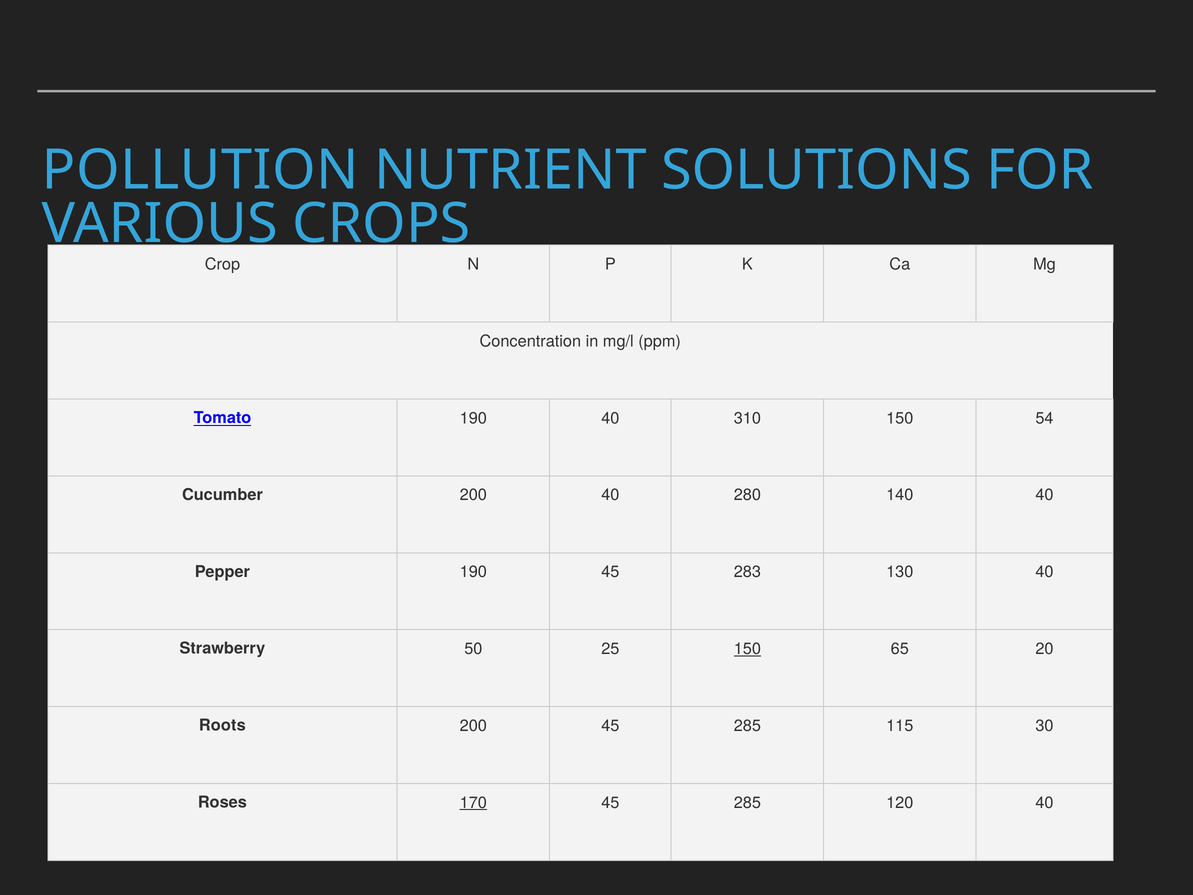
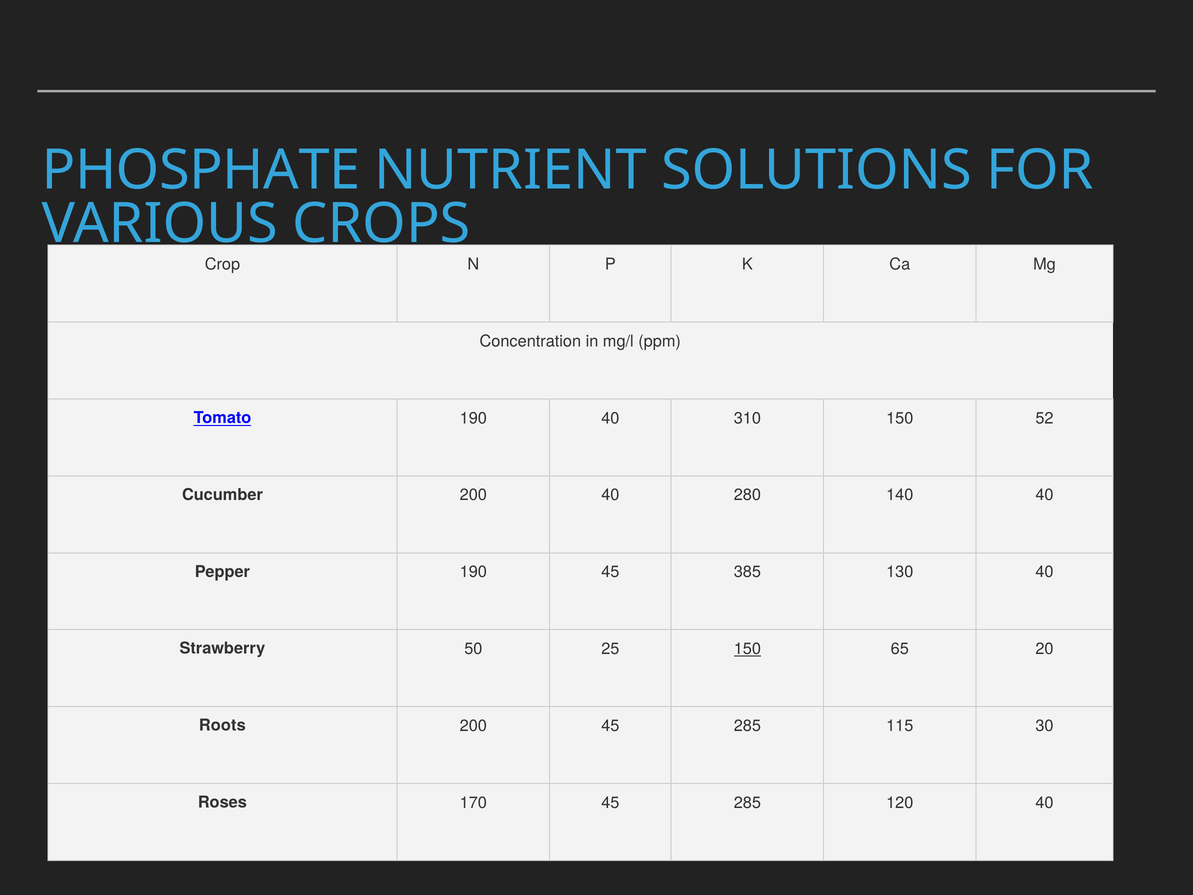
POLLUTION: POLLUTION -> PHOSPHATE
54: 54 -> 52
283: 283 -> 385
170 underline: present -> none
